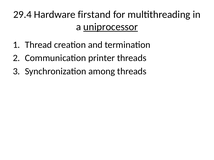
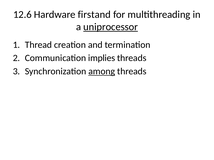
29.4: 29.4 -> 12.6
printer: printer -> implies
among underline: none -> present
